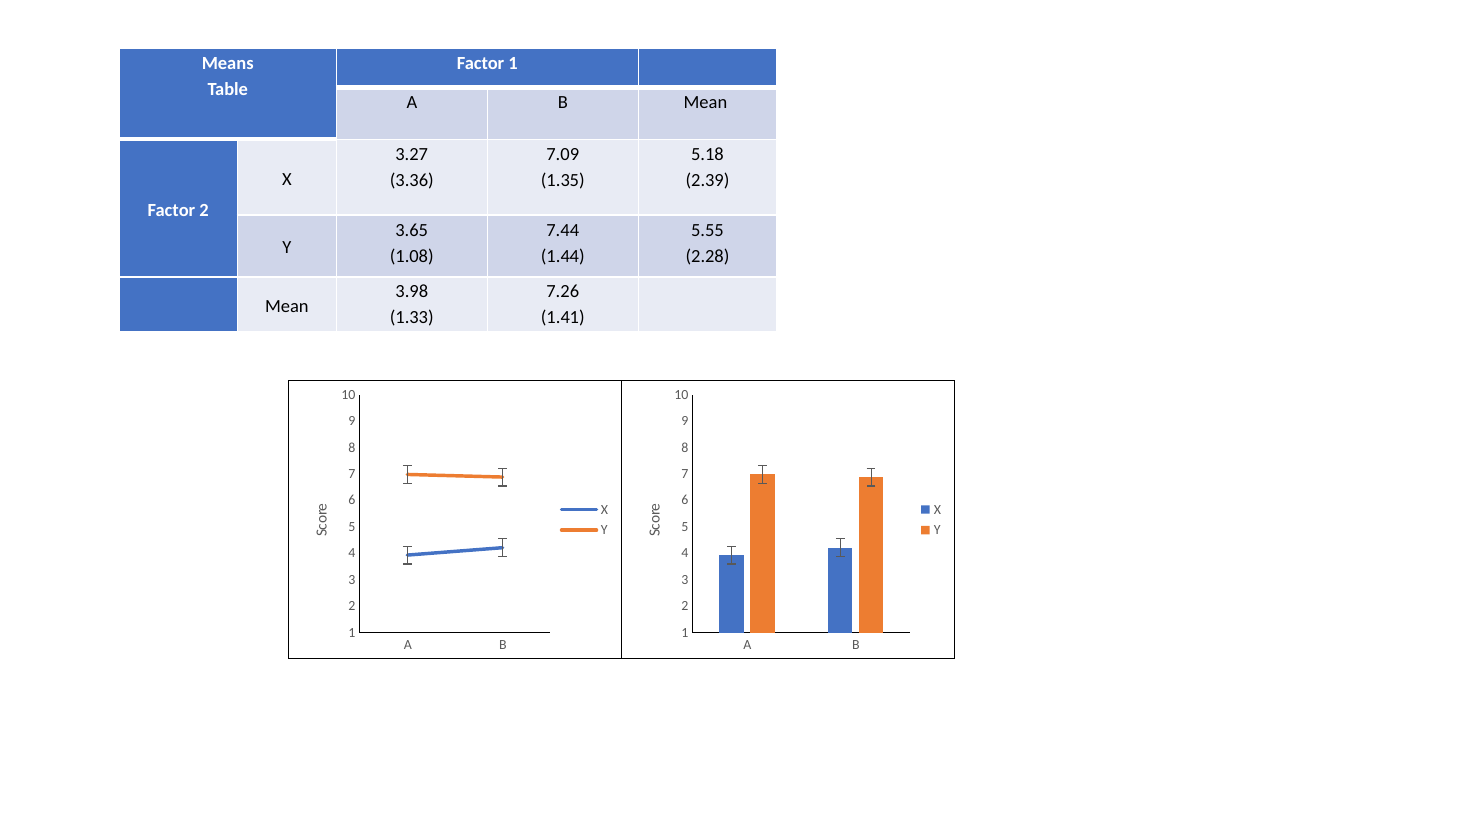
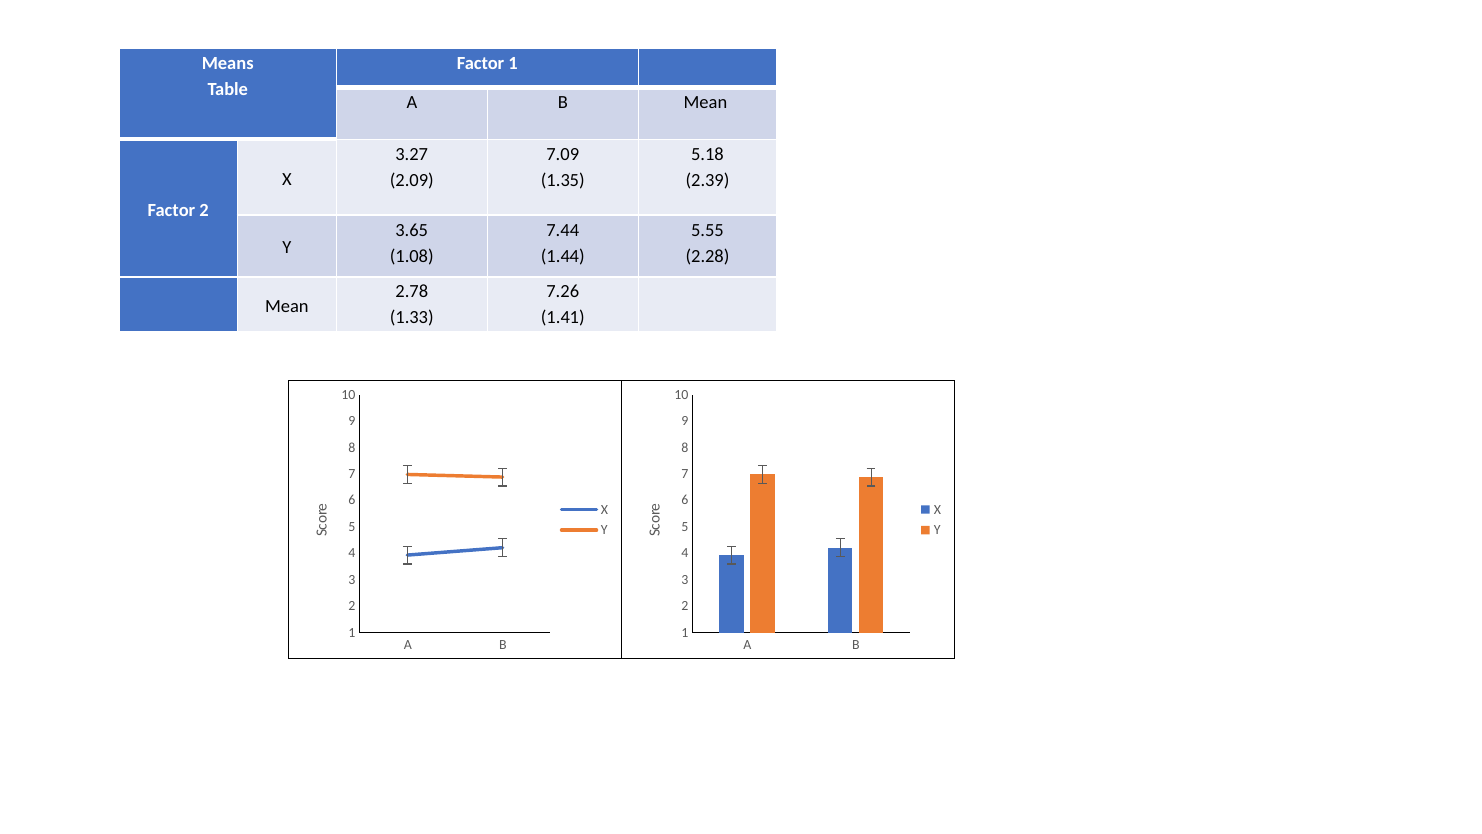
3.36: 3.36 -> 2.09
3.98: 3.98 -> 2.78
